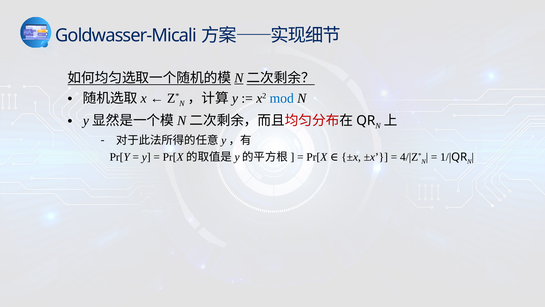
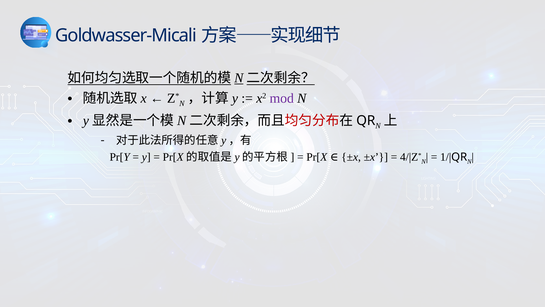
mod colour: blue -> purple
